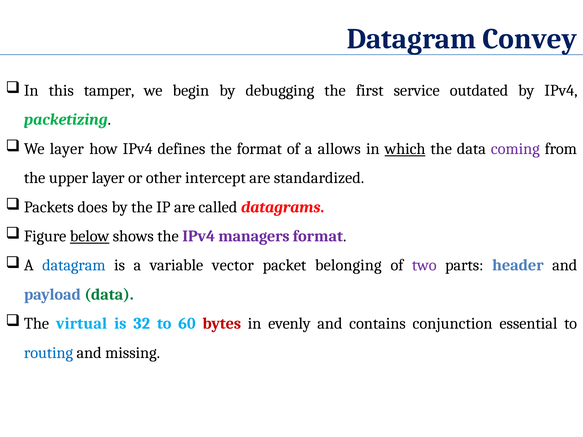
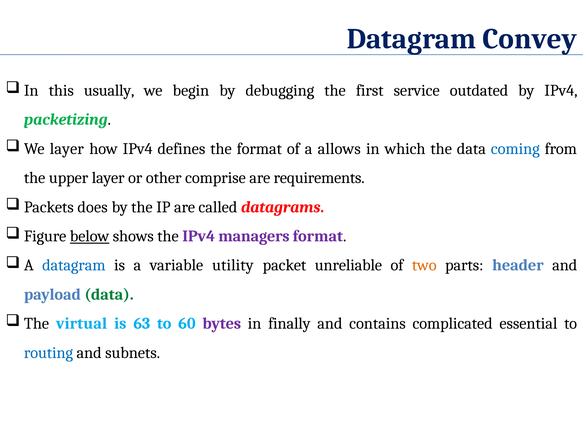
tamper: tamper -> usually
which underline: present -> none
coming colour: purple -> blue
intercept: intercept -> comprise
standardized: standardized -> requirements
vector: vector -> utility
belonging: belonging -> unreliable
two colour: purple -> orange
32: 32 -> 63
bytes colour: red -> purple
evenly: evenly -> finally
conjunction: conjunction -> complicated
missing: missing -> subnets
